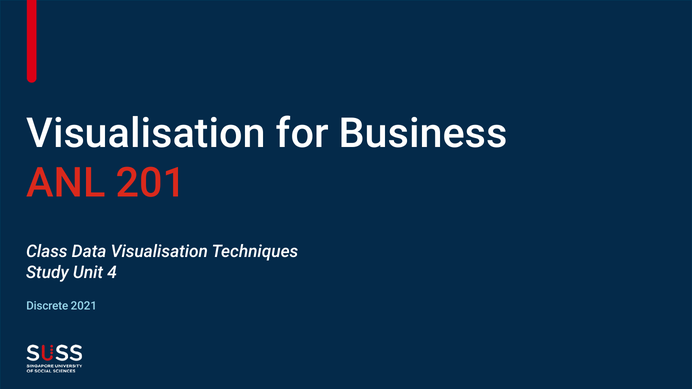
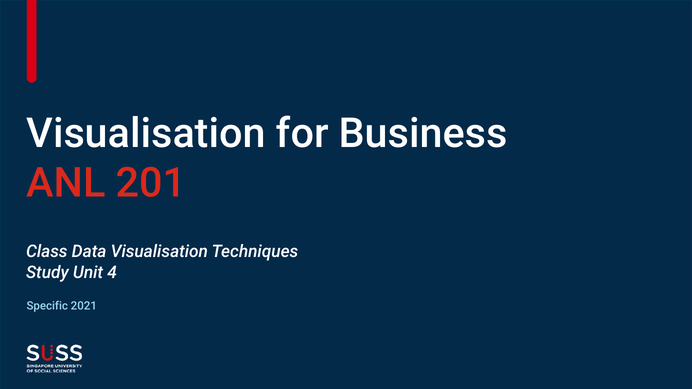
Discrete: Discrete -> Specific
